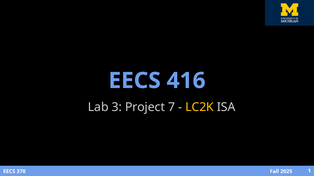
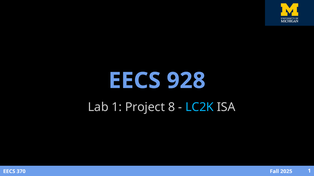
416: 416 -> 928
Lab 3: 3 -> 1
7: 7 -> 8
LC2K colour: yellow -> light blue
